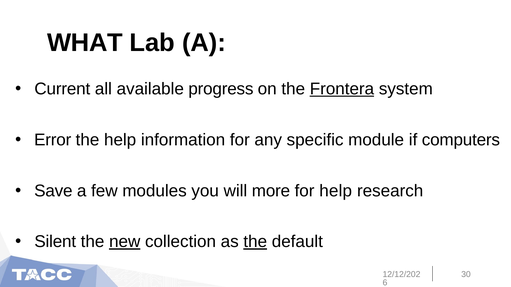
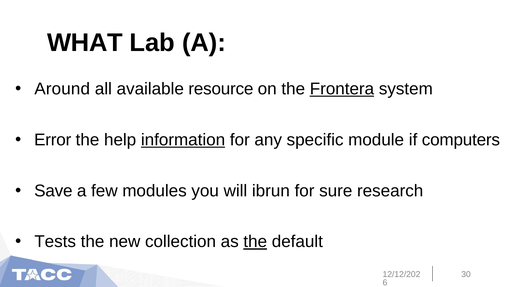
Current: Current -> Around
progress: progress -> resource
information underline: none -> present
more: more -> ibrun
for help: help -> sure
Silent: Silent -> Tests
new underline: present -> none
